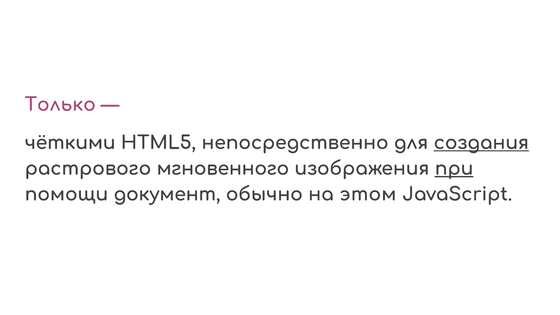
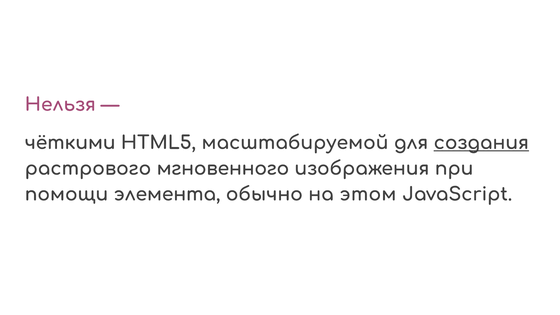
Только: Только -> Нельзя
непосредственно: непосредственно -> масштабируемой
при underline: present -> none
документ: документ -> элемента
